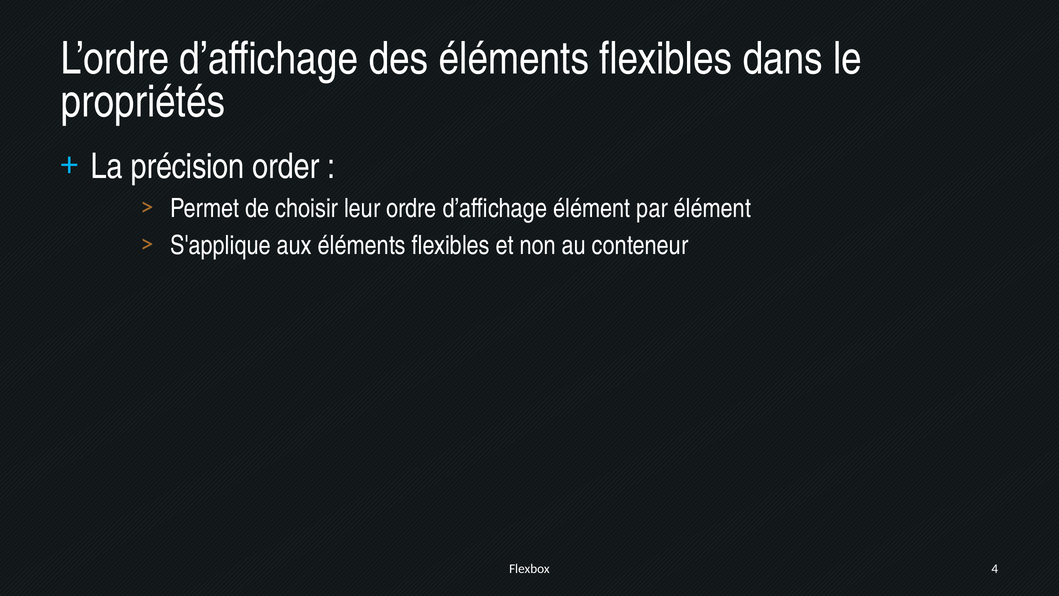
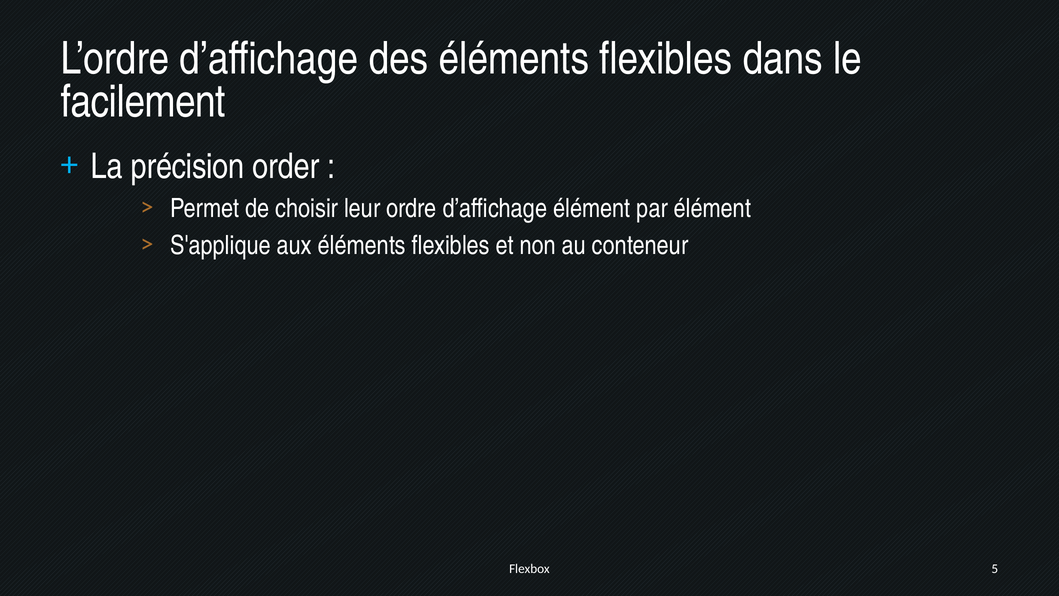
propriétés: propriétés -> facilement
4: 4 -> 5
